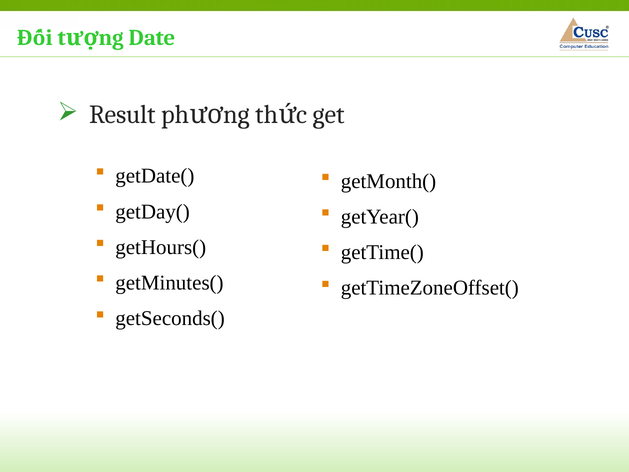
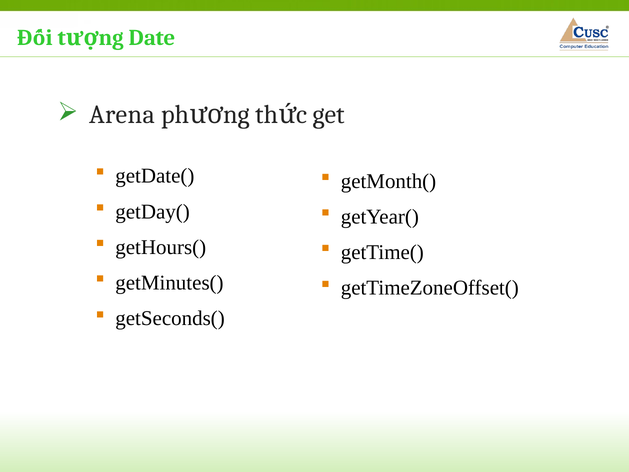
Result: Result -> Arena
